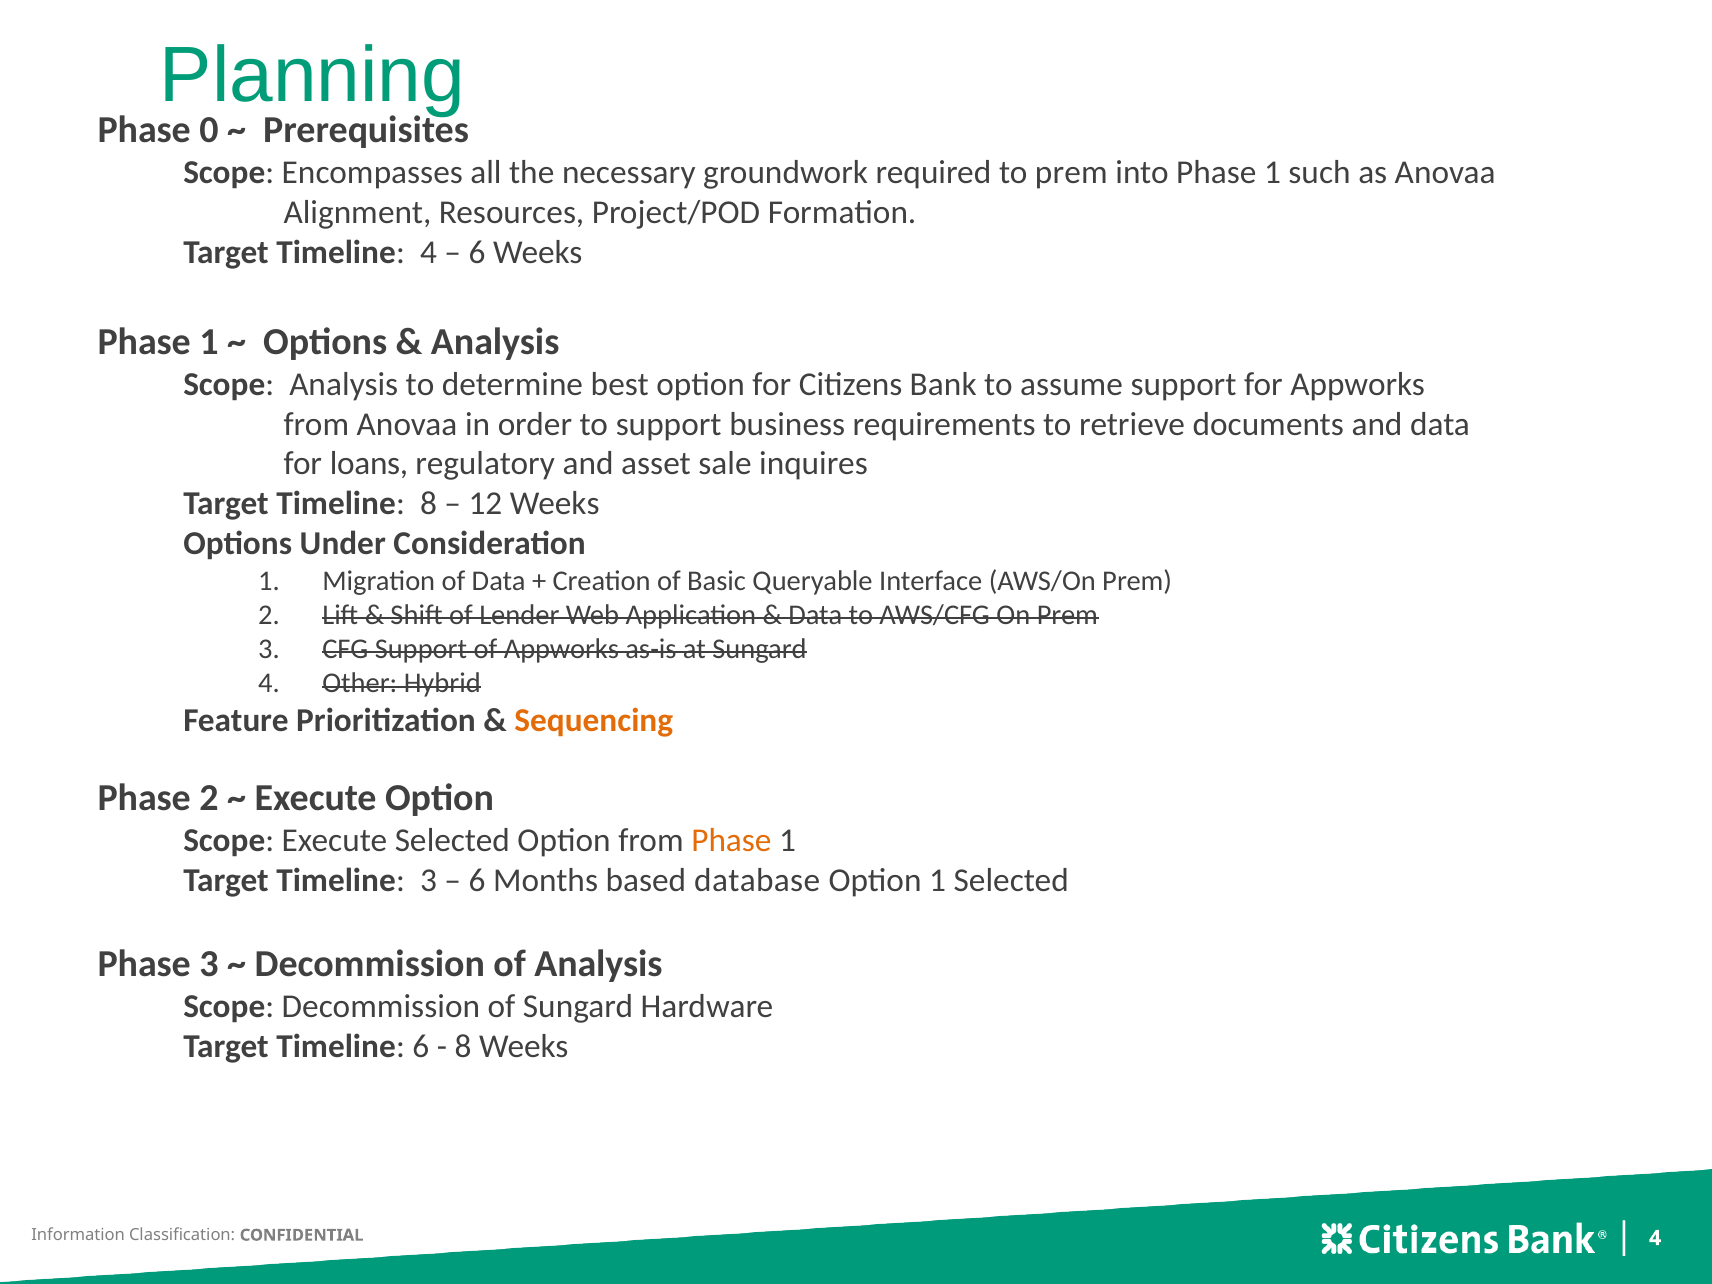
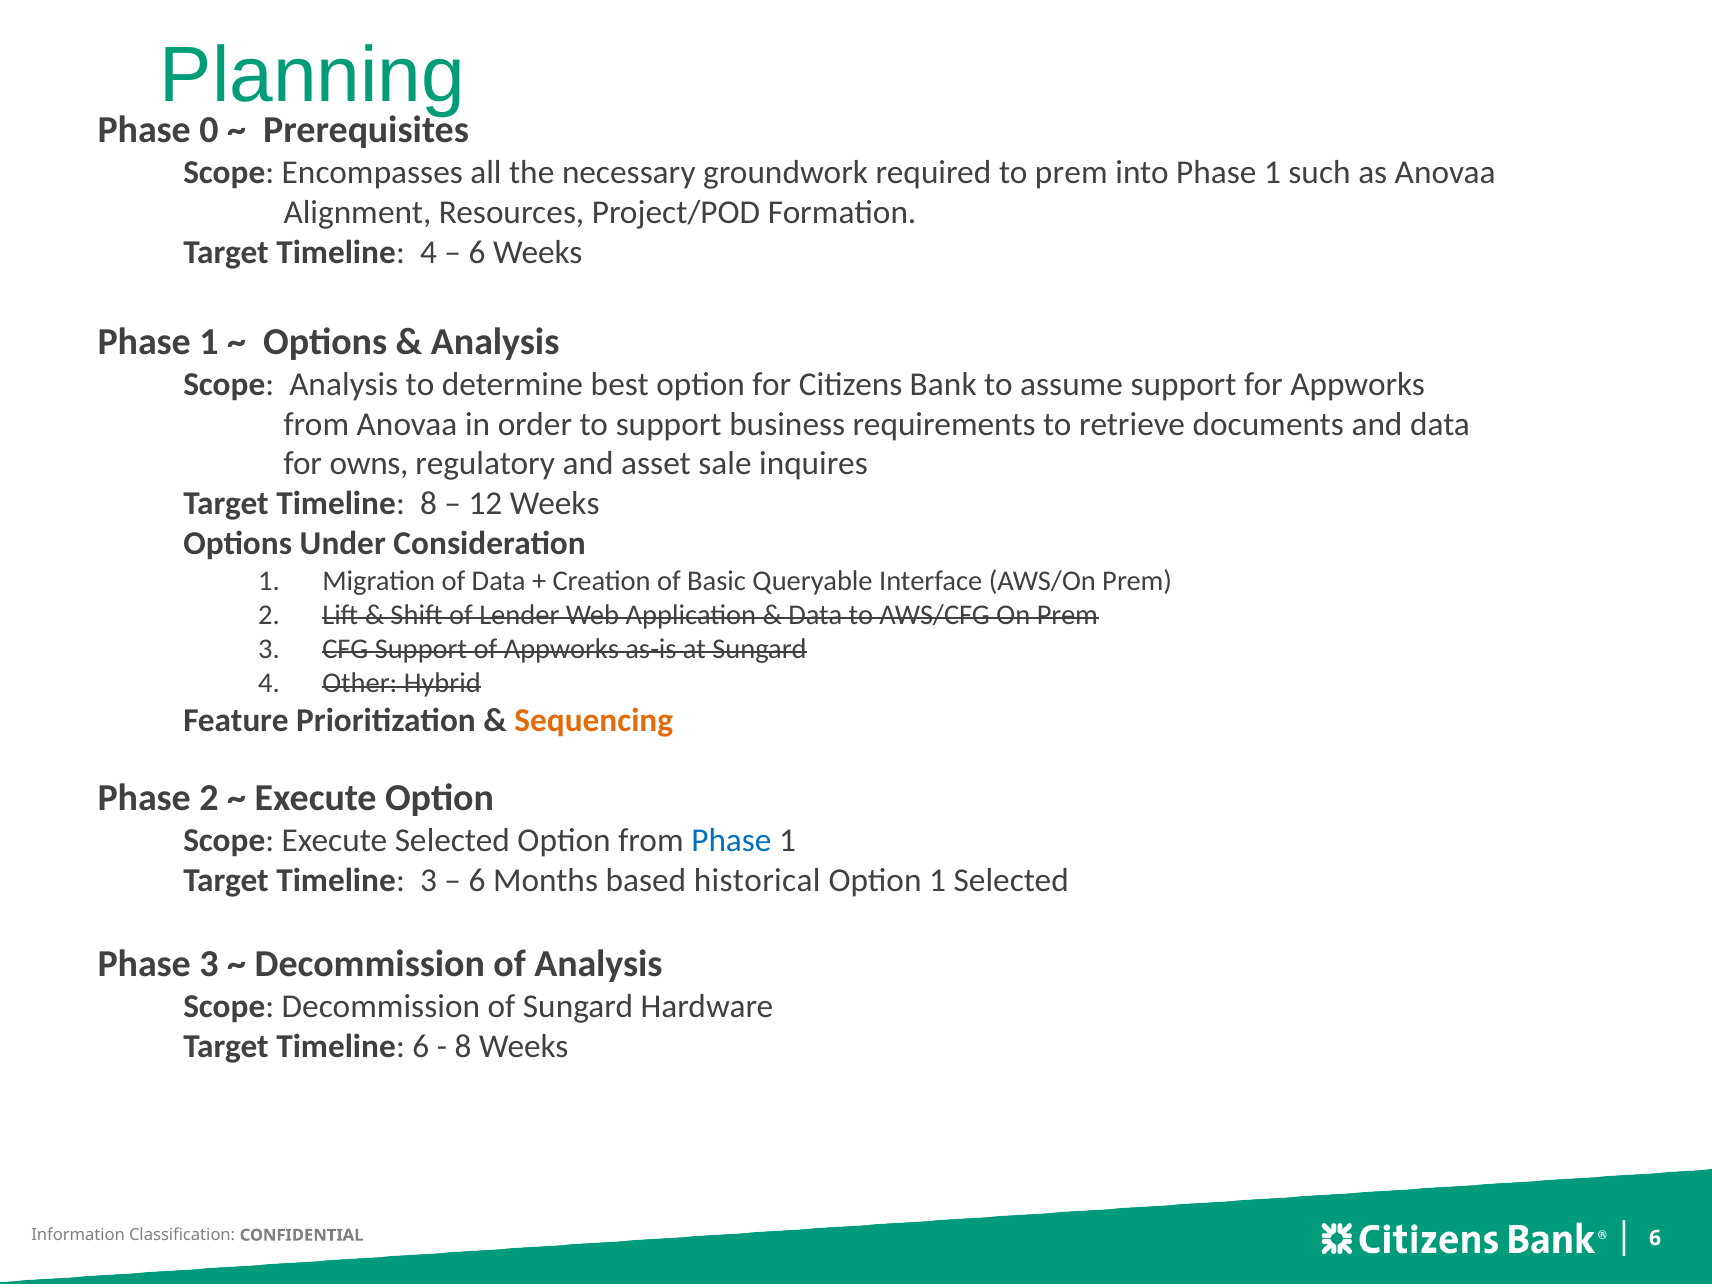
loans: loans -> owns
Phase at (731, 841) colour: orange -> blue
database: database -> historical
4 at (1655, 1238): 4 -> 6
